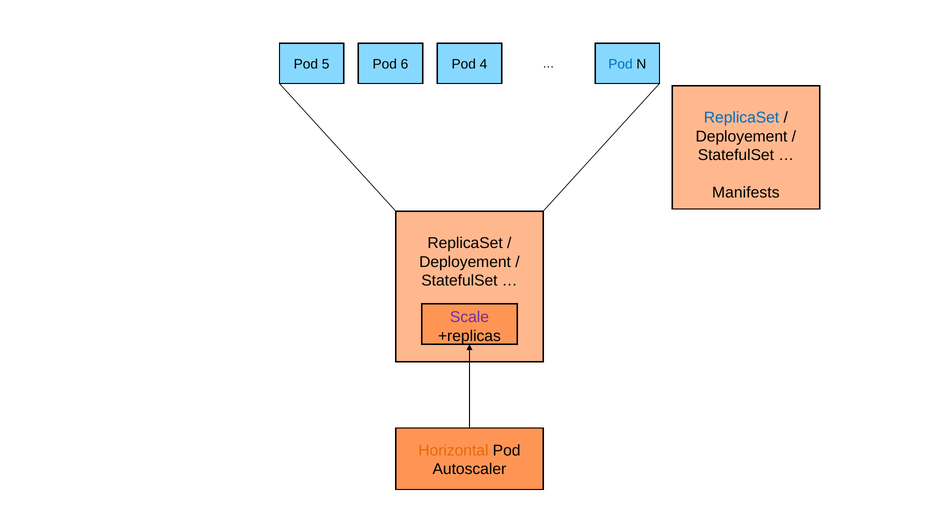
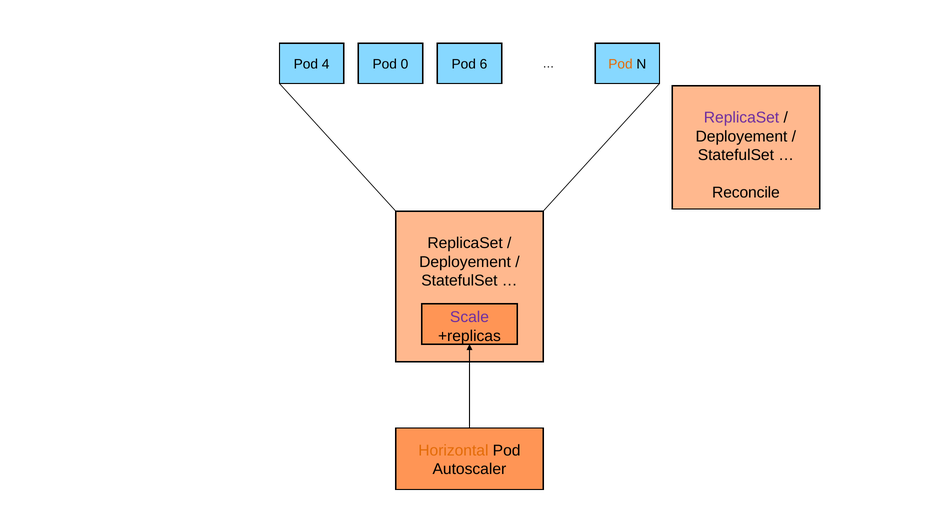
5: 5 -> 4
6: 6 -> 0
4: 4 -> 6
Pod at (621, 64) colour: blue -> orange
ReplicaSet at (742, 118) colour: blue -> purple
Manifests: Manifests -> Reconcile
